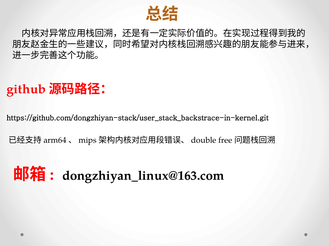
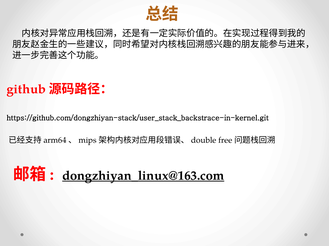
dongzhiyan_linux@163.com underline: none -> present
